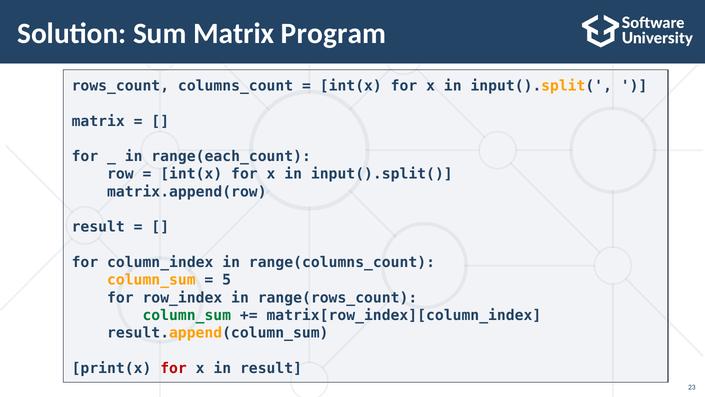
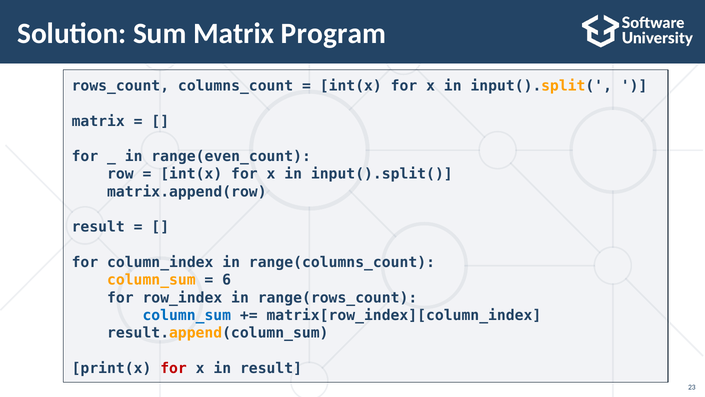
range(each_count: range(each_count -> range(even_count
5: 5 -> 6
column_sum at (187, 315) colour: green -> blue
